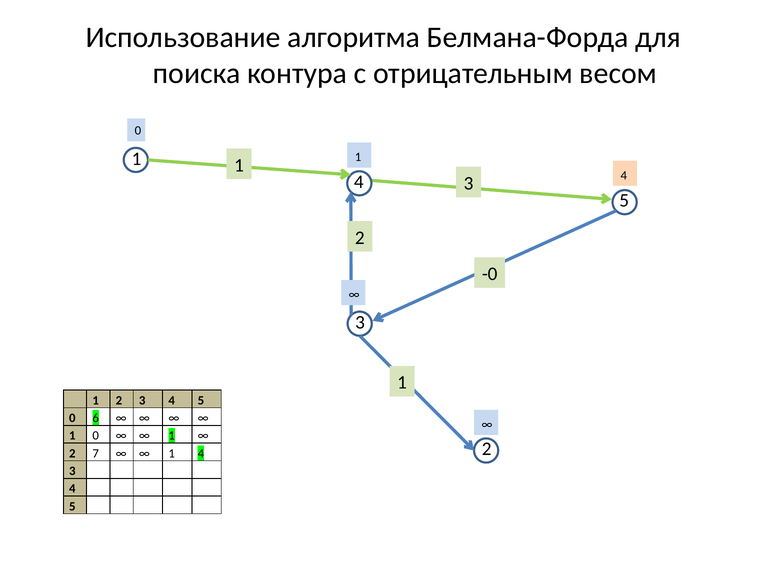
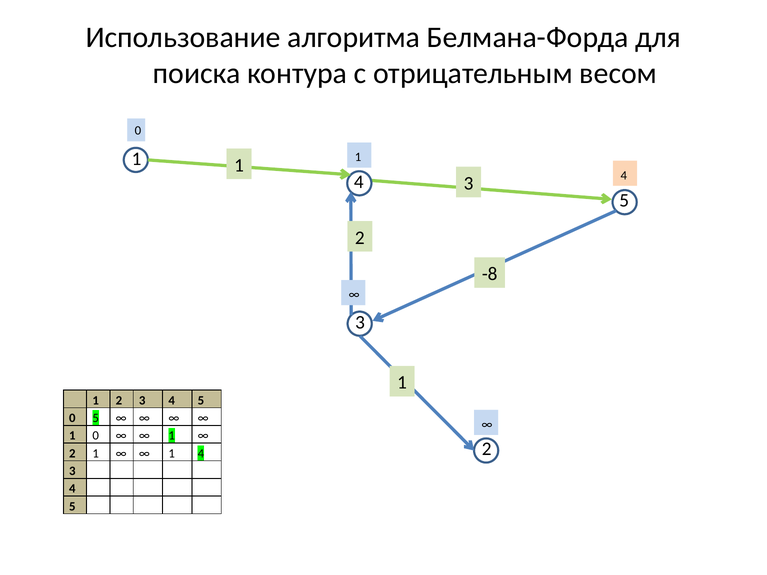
-0: -0 -> -8
0 6: 6 -> 5
2 7: 7 -> 1
